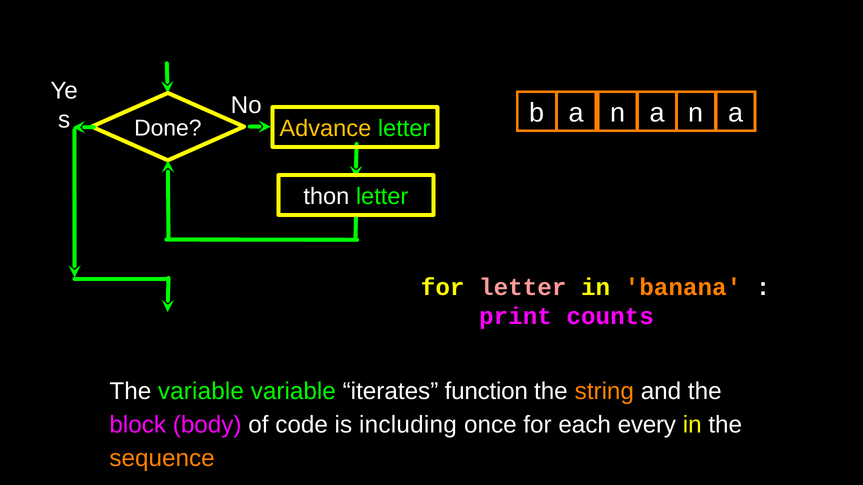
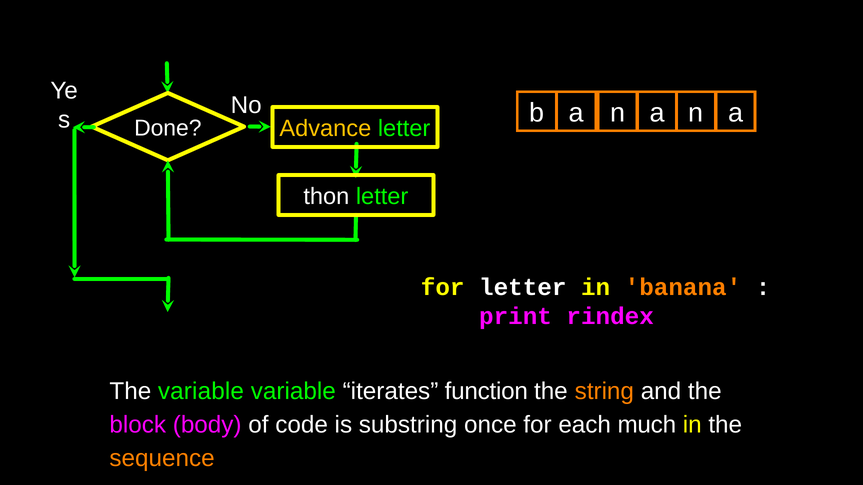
letter at (523, 287) colour: pink -> white
counts: counts -> rindex
including: including -> substring
every: every -> much
